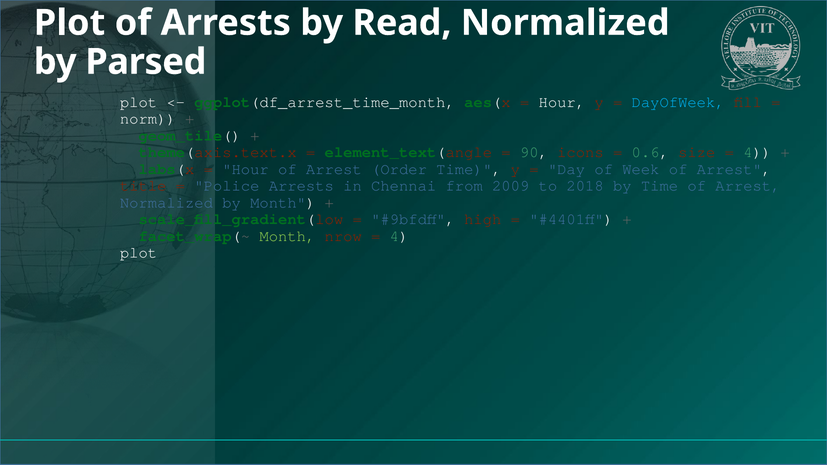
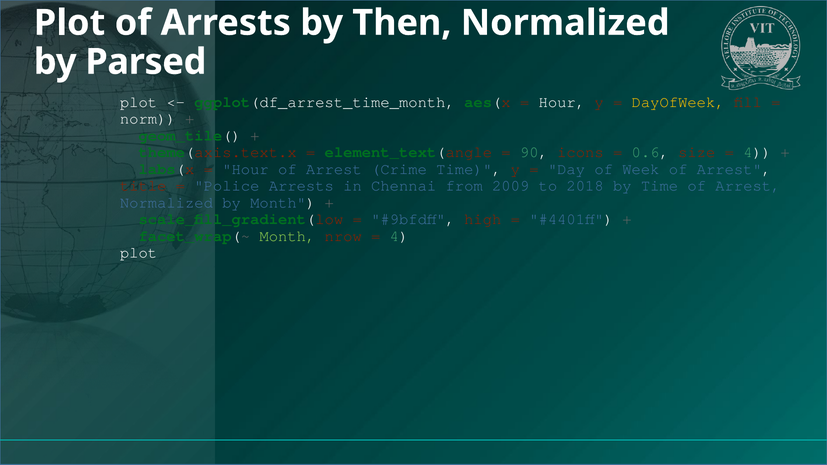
Read: Read -> Then
DayOfWeek colour: light blue -> yellow
Order: Order -> Crime
